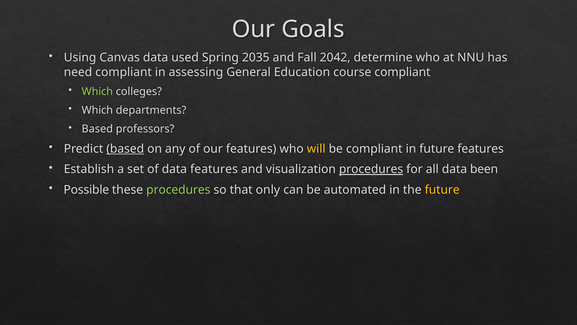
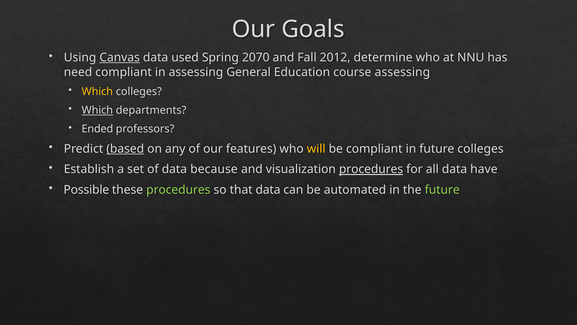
Canvas underline: none -> present
2035: 2035 -> 2070
2042: 2042 -> 2012
course compliant: compliant -> assessing
Which at (97, 91) colour: light green -> yellow
Which at (97, 110) underline: none -> present
Based at (97, 129): Based -> Ended
future features: features -> colleges
data features: features -> because
been: been -> have
that only: only -> data
future at (442, 190) colour: yellow -> light green
